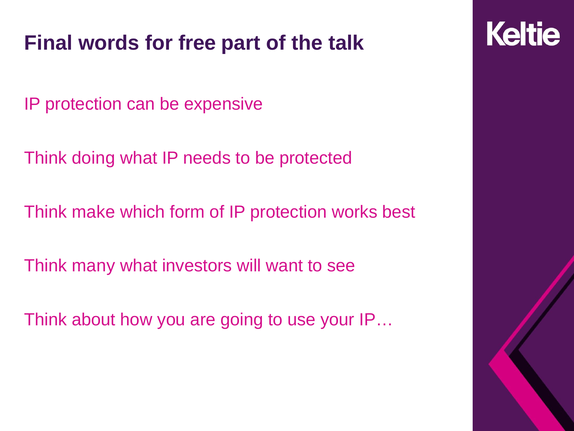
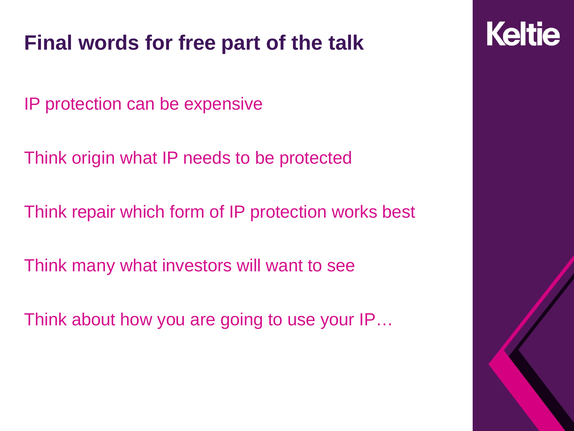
doing: doing -> origin
make: make -> repair
